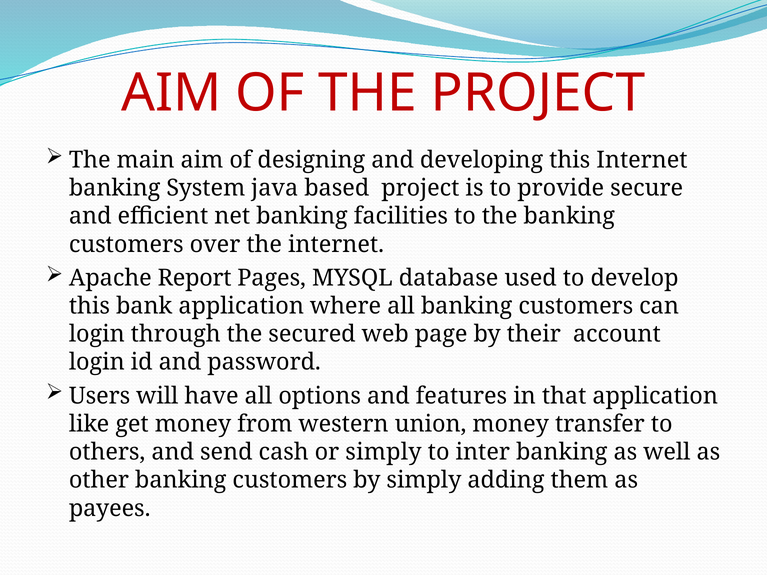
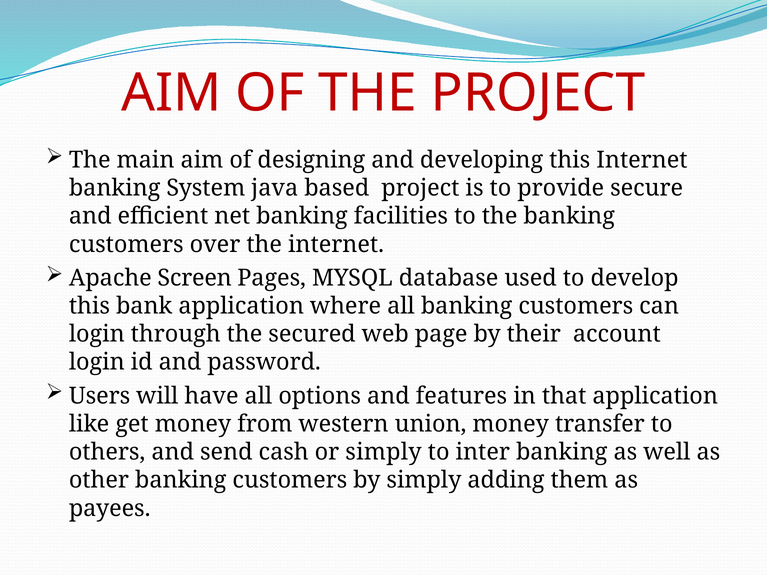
Report: Report -> Screen
